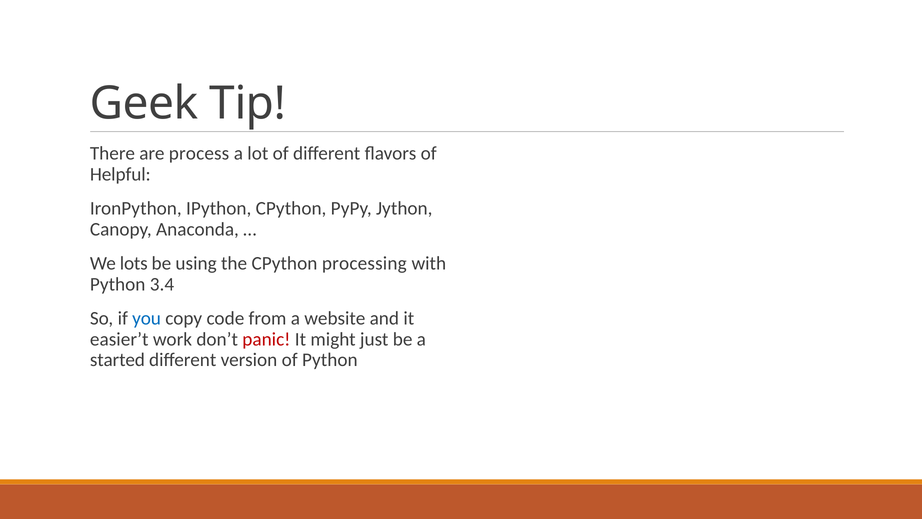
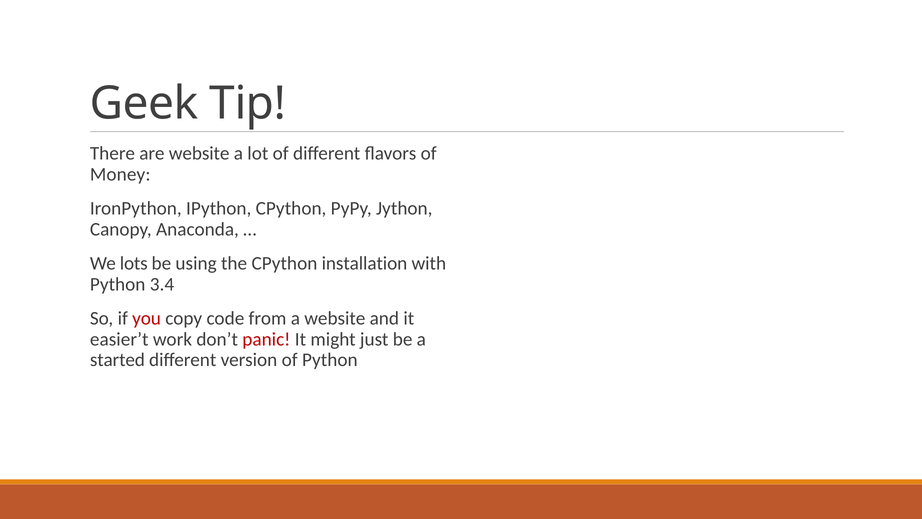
are process: process -> website
Helpful: Helpful -> Money
processing: processing -> installation
you colour: blue -> red
